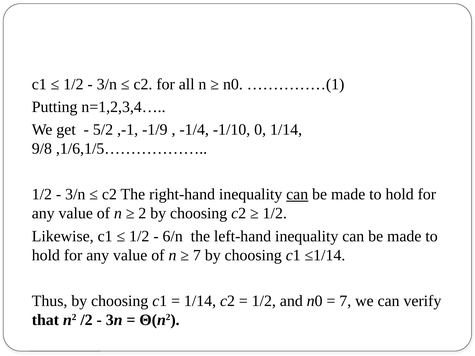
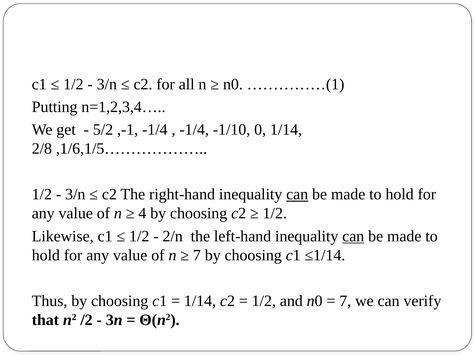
,-1 -1/9: -1/9 -> -1/4
9/8: 9/8 -> 2/8
2: 2 -> 4
6/n: 6/n -> 2/n
can at (353, 236) underline: none -> present
